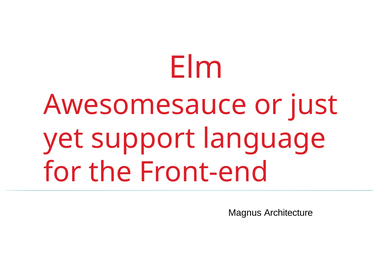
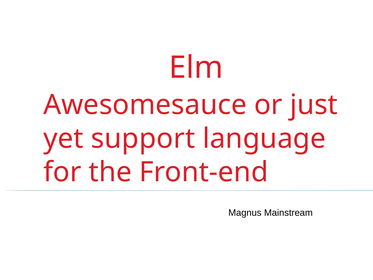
Architecture: Architecture -> Mainstream
